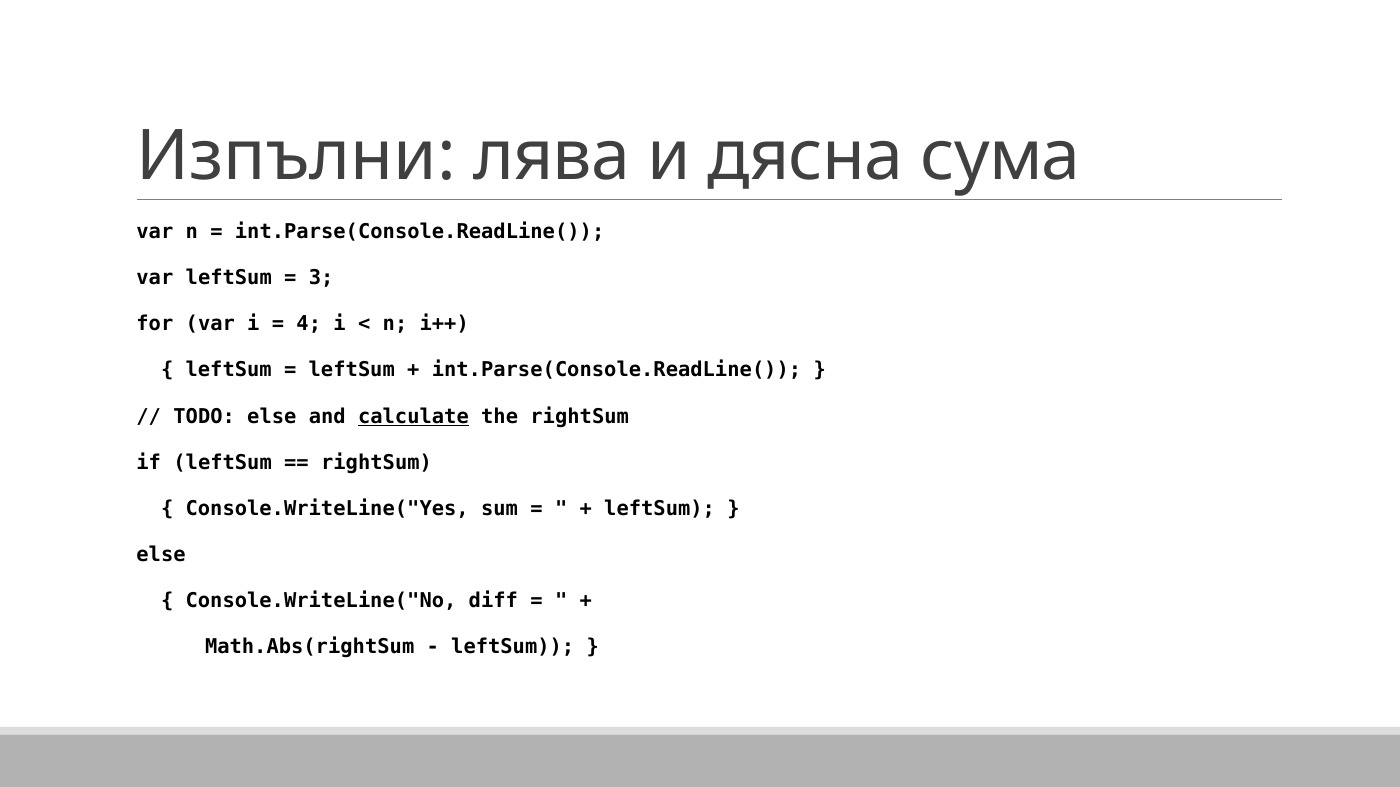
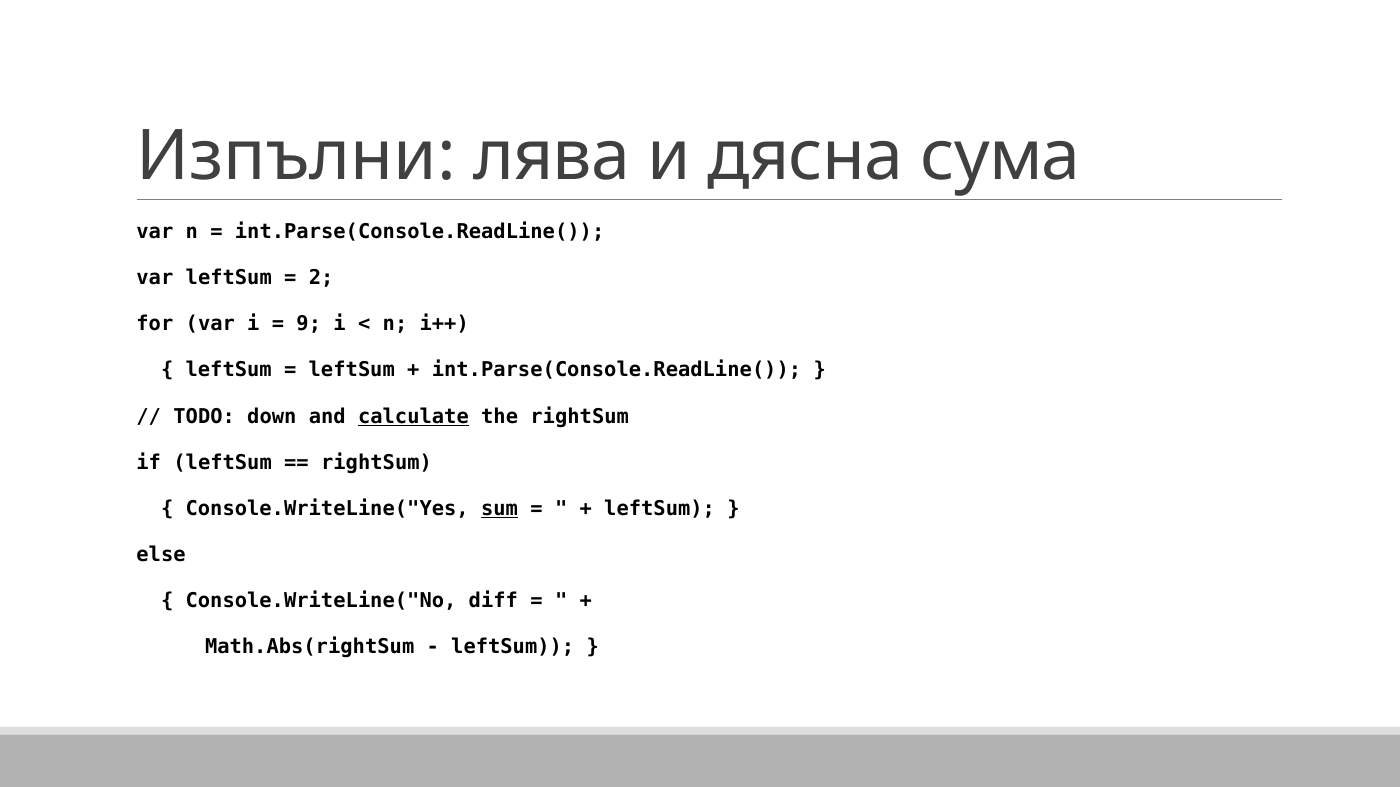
3: 3 -> 2
4: 4 -> 9
TODO else: else -> down
sum underline: none -> present
